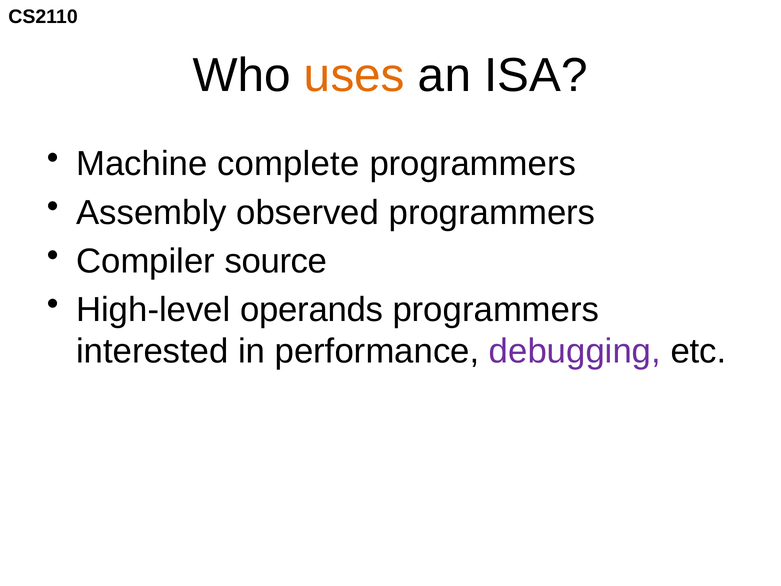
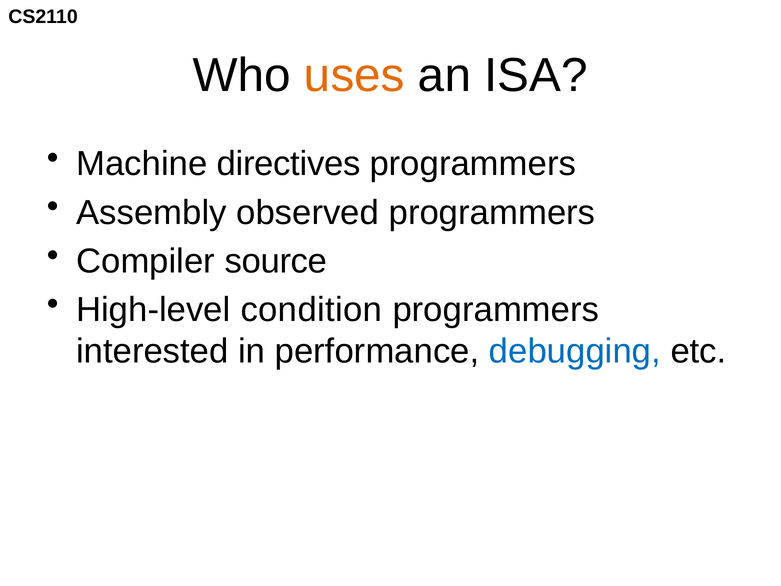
complete: complete -> directives
operands: operands -> condition
debugging colour: purple -> blue
